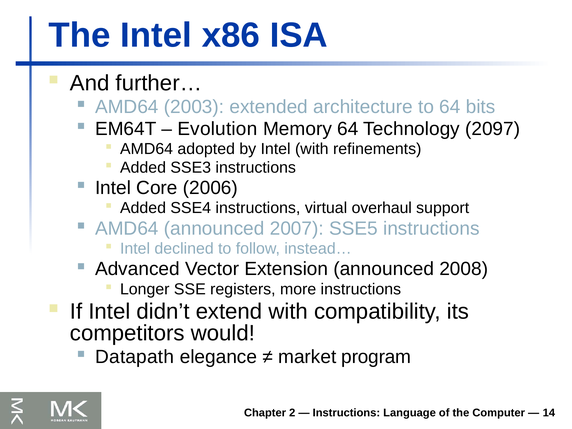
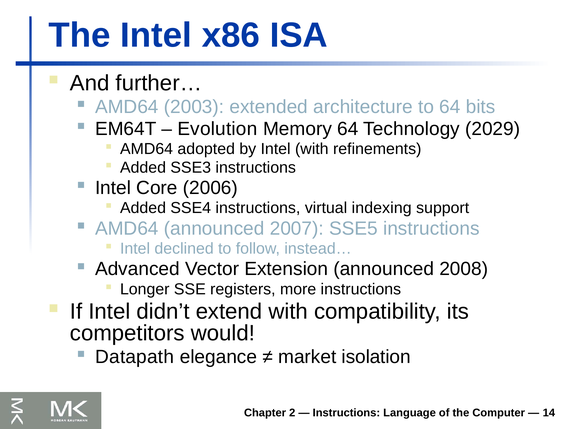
2097: 2097 -> 2029
overhaul: overhaul -> indexing
program: program -> isolation
